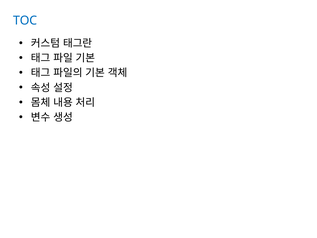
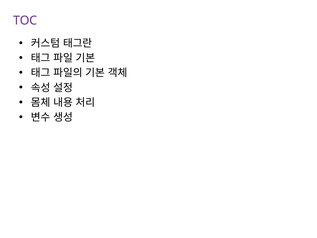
TOC colour: blue -> purple
